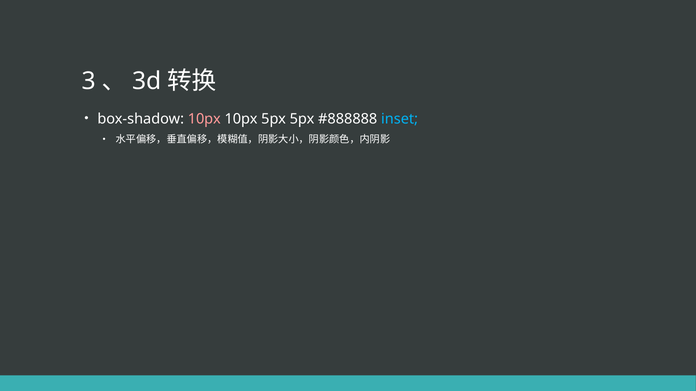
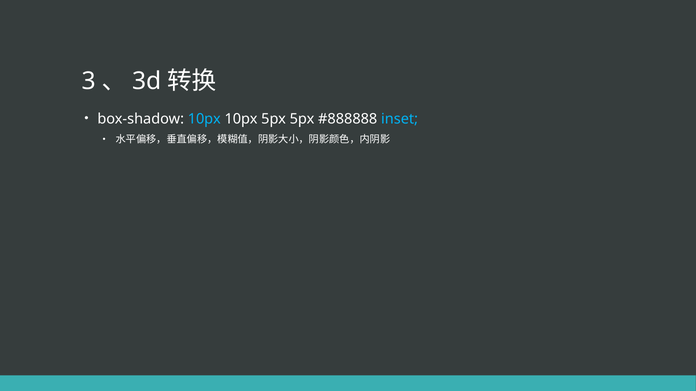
10px at (204, 119) colour: pink -> light blue
